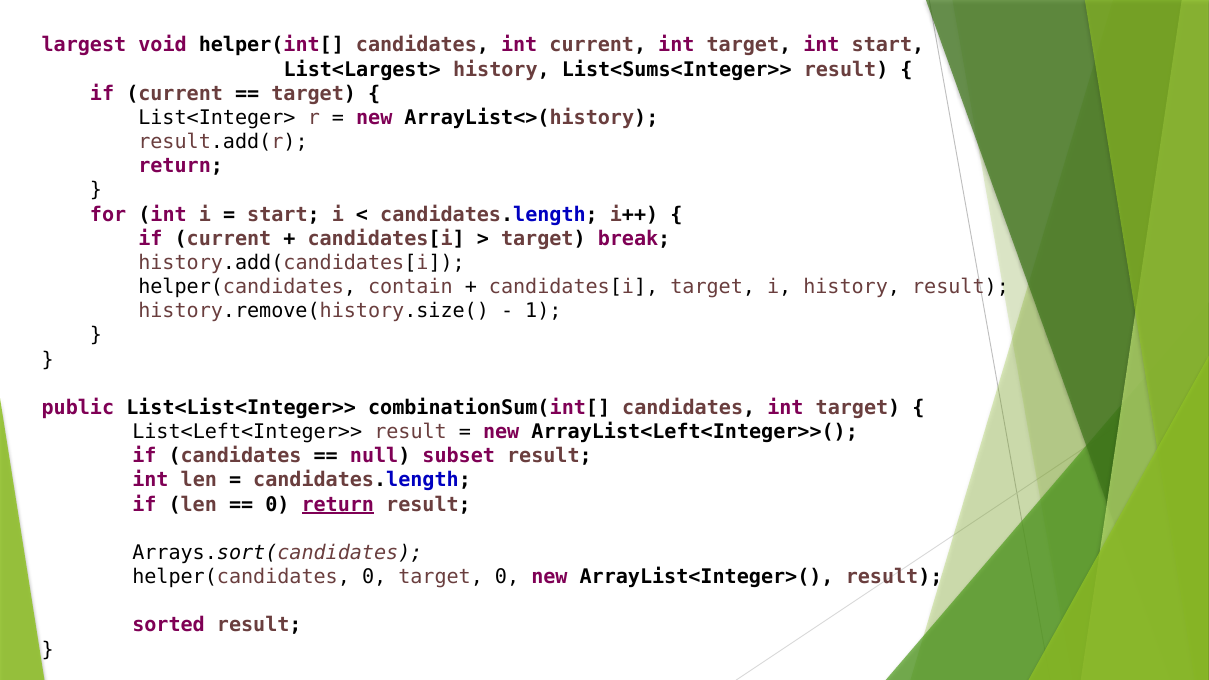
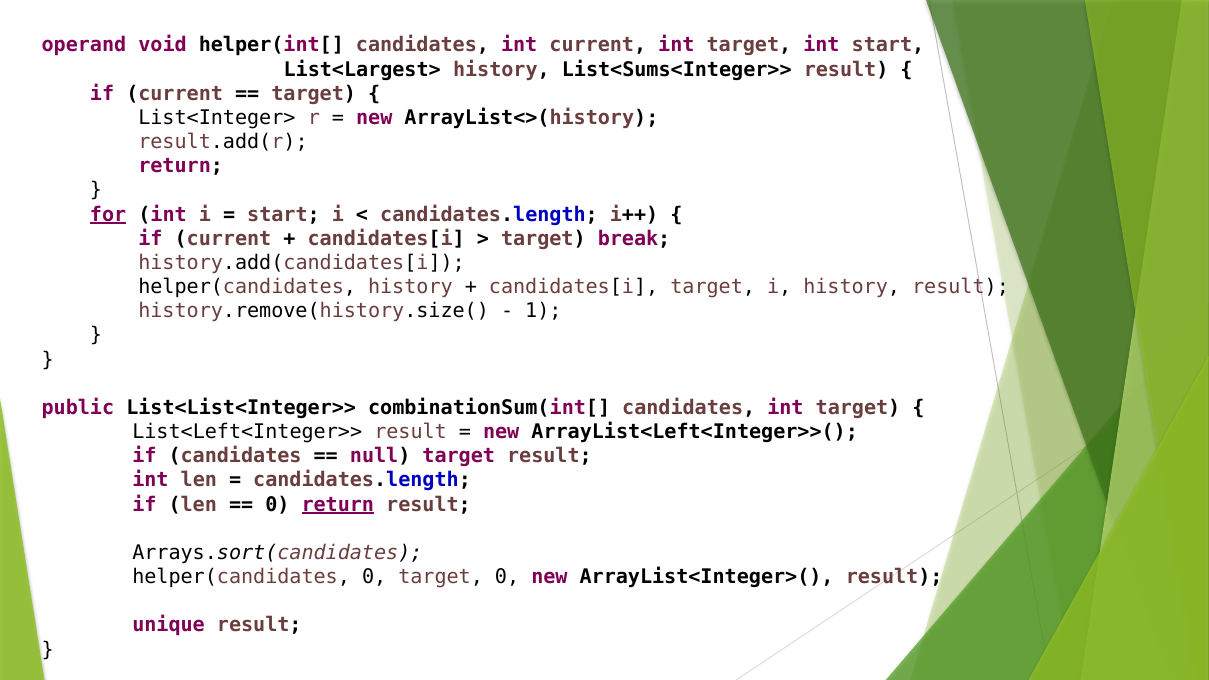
largest: largest -> operand
for underline: none -> present
helper(candidates contain: contain -> history
null subset: subset -> target
sorted: sorted -> unique
